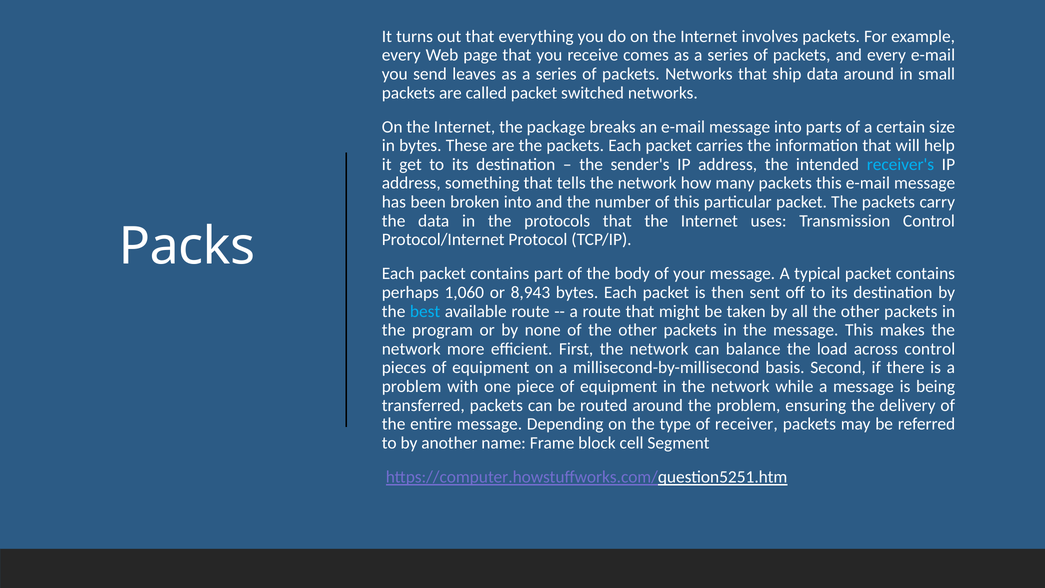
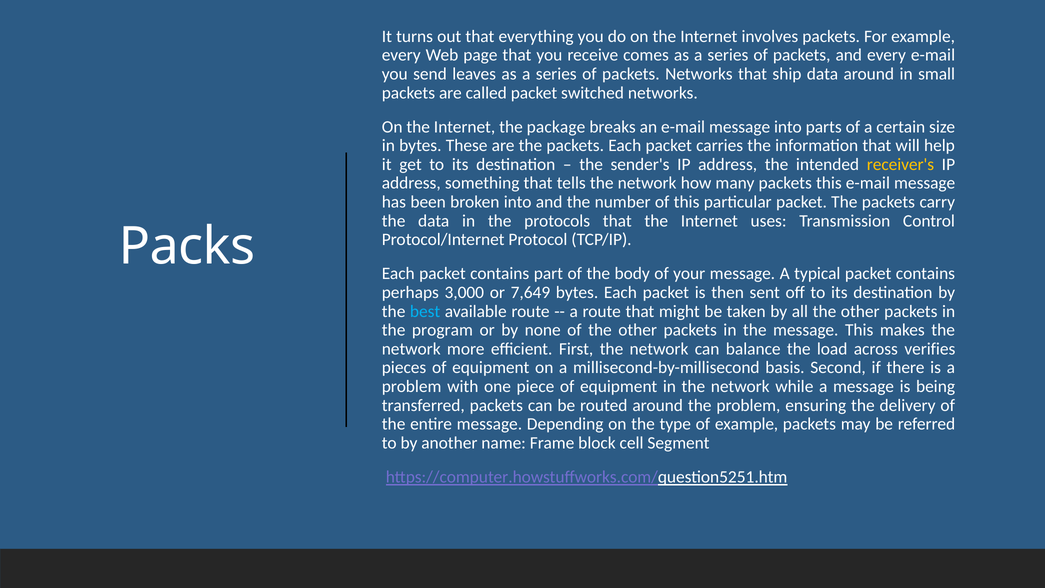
receiver's colour: light blue -> yellow
1,060: 1,060 -> 3,000
8,943: 8,943 -> 7,649
across control: control -> verifies
of receiver: receiver -> example
